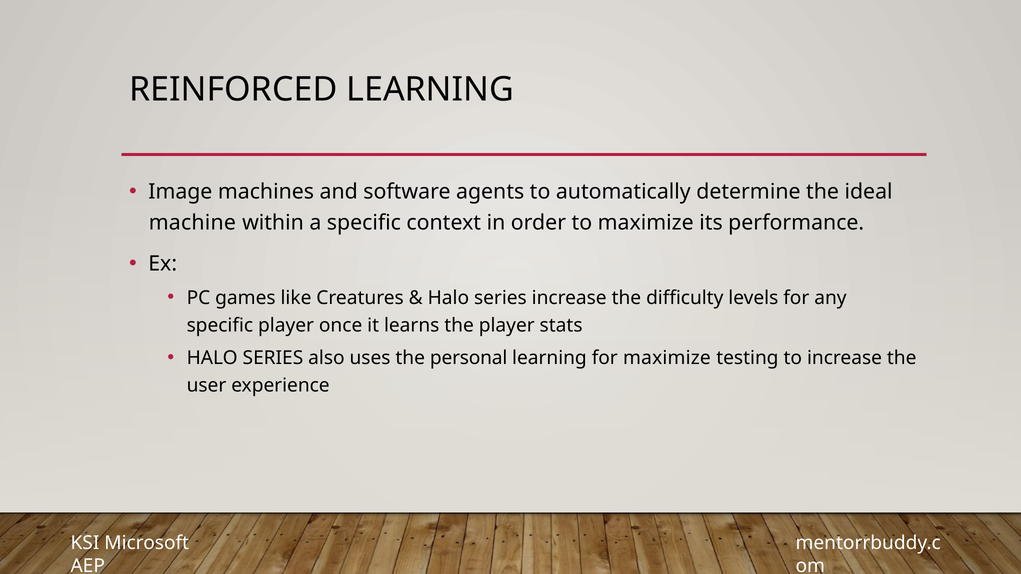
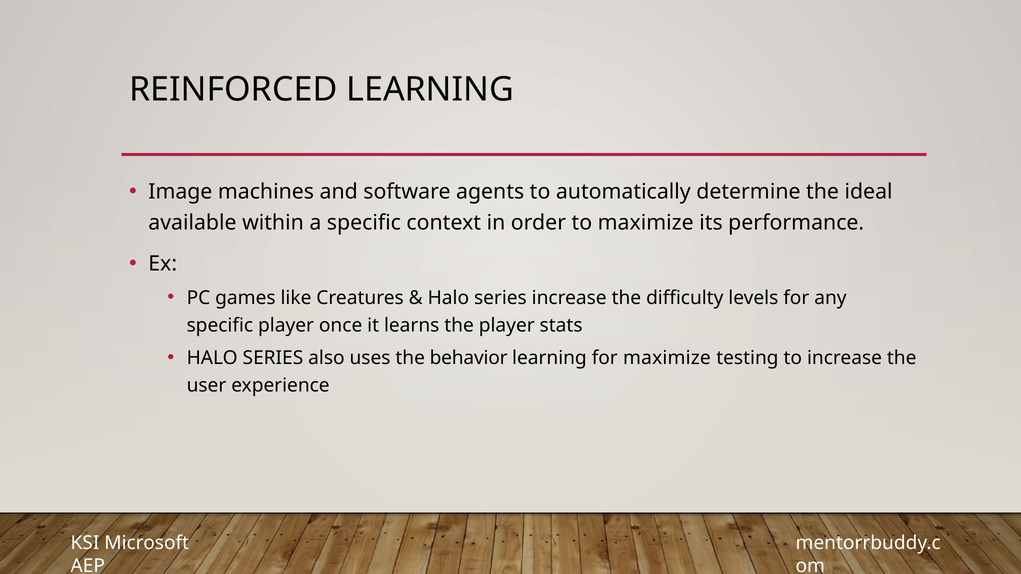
machine: machine -> available
personal: personal -> behavior
